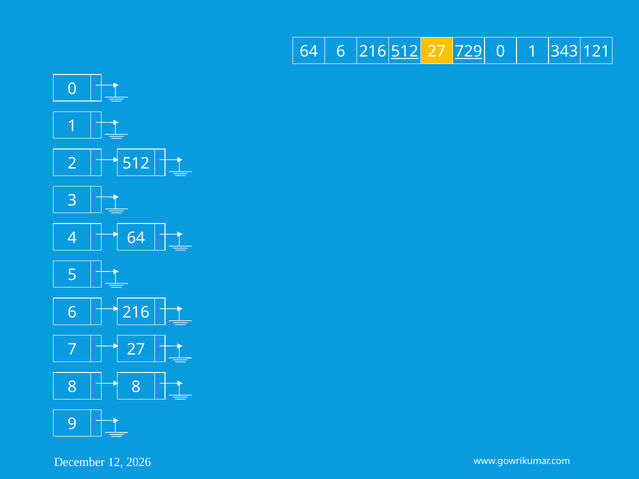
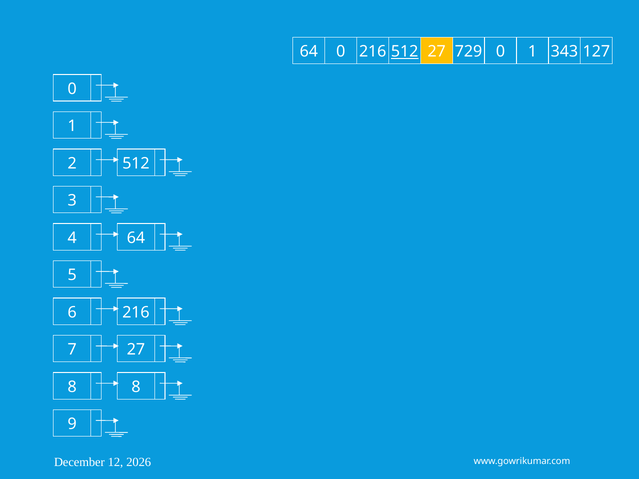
64 6: 6 -> 0
729 underline: present -> none
121: 121 -> 127
